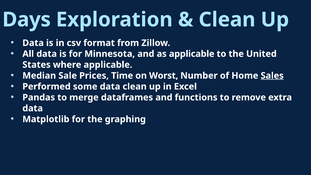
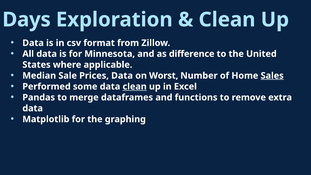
as applicable: applicable -> difference
Prices Time: Time -> Data
clean at (135, 87) underline: none -> present
